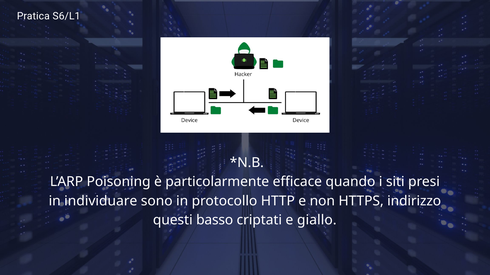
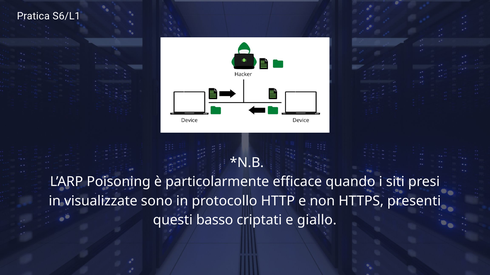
individuare: individuare -> visualizzate
indirizzo: indirizzo -> presenti
